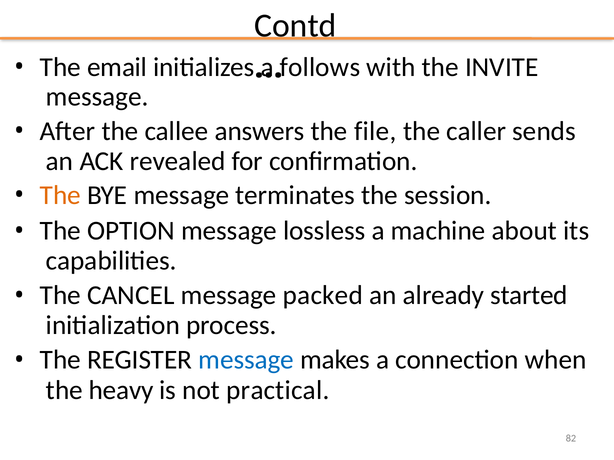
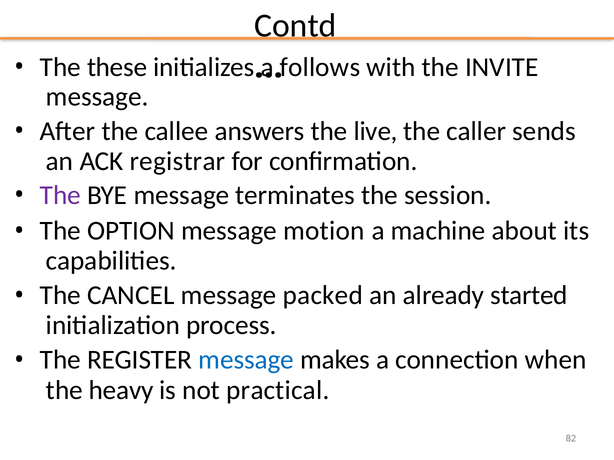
email: email -> these
file: file -> live
revealed: revealed -> registrar
The at (60, 195) colour: orange -> purple
lossless: lossless -> motion
